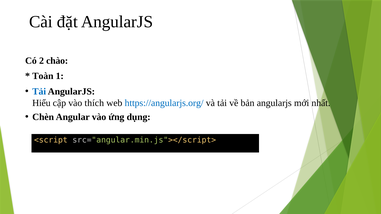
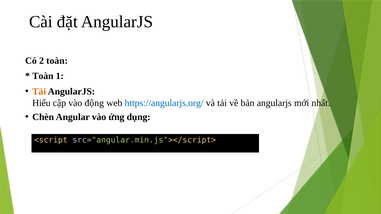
2 chào: chào -> toàn
Tải at (39, 92) colour: blue -> orange
thích: thích -> động
